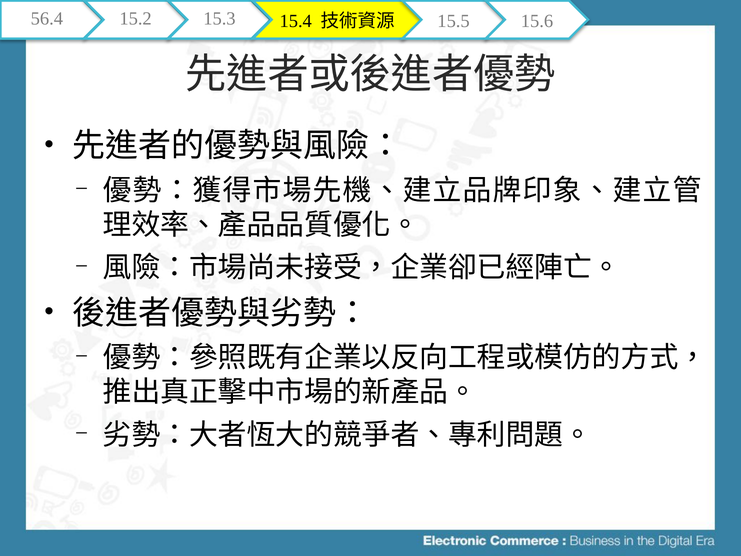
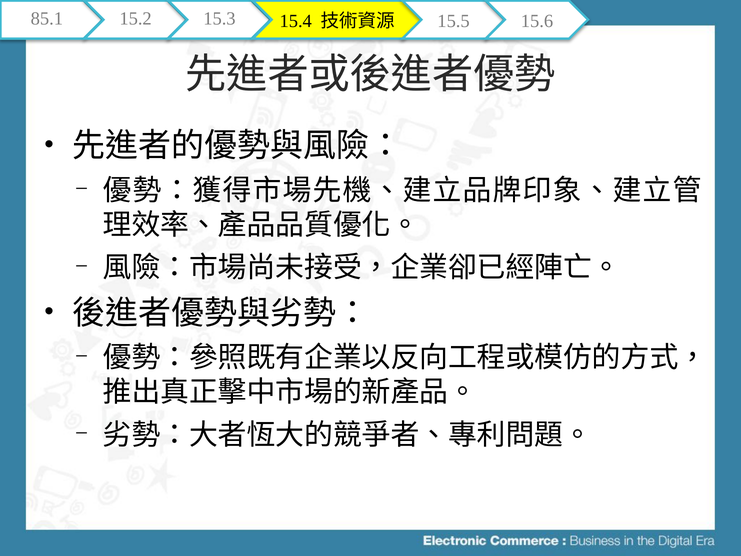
56.4: 56.4 -> 85.1
